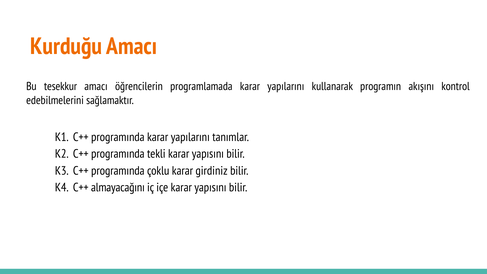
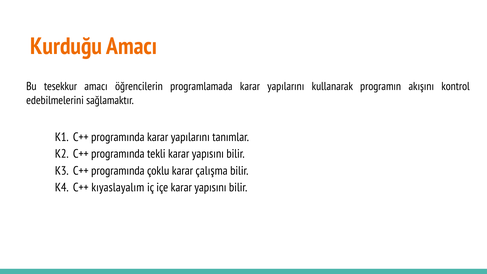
girdiniz: girdiniz -> çalışma
almayacağını: almayacağını -> kıyaslayalım
